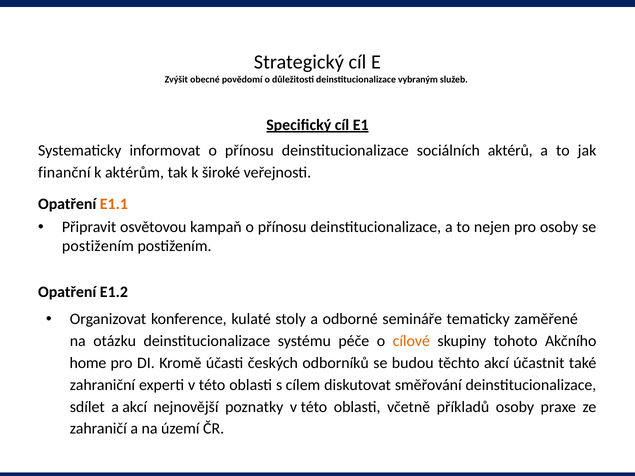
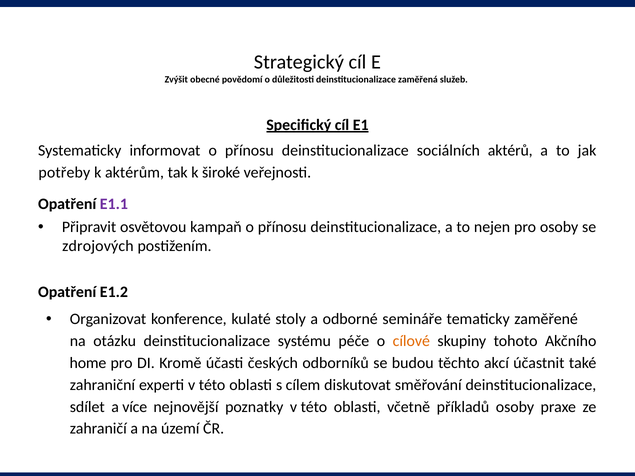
vybraným: vybraným -> zaměřená
finanční: finanční -> potřeby
E1.1 colour: orange -> purple
postižením at (98, 246): postižením -> zdrojových
a akcí: akcí -> více
